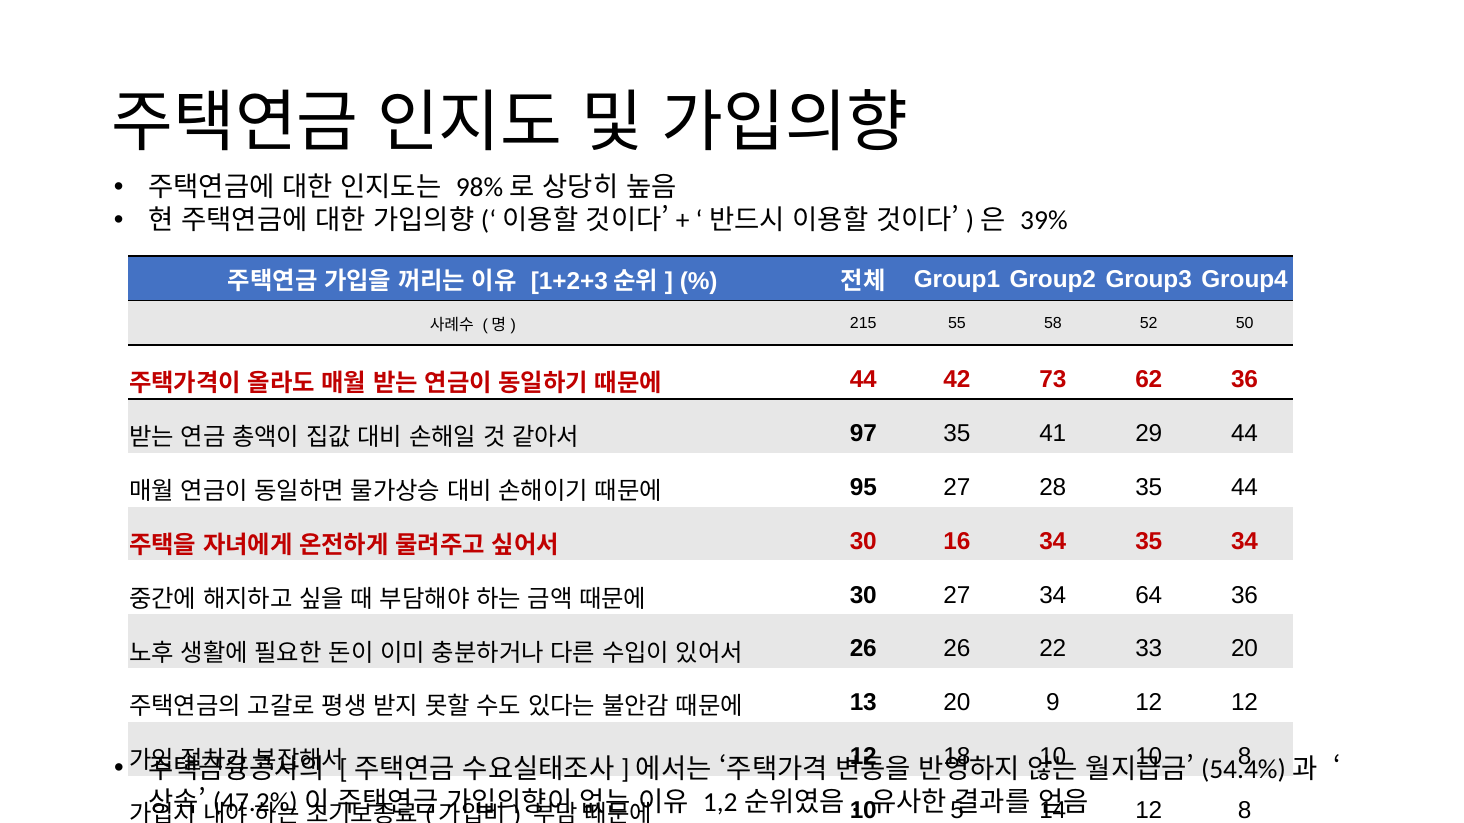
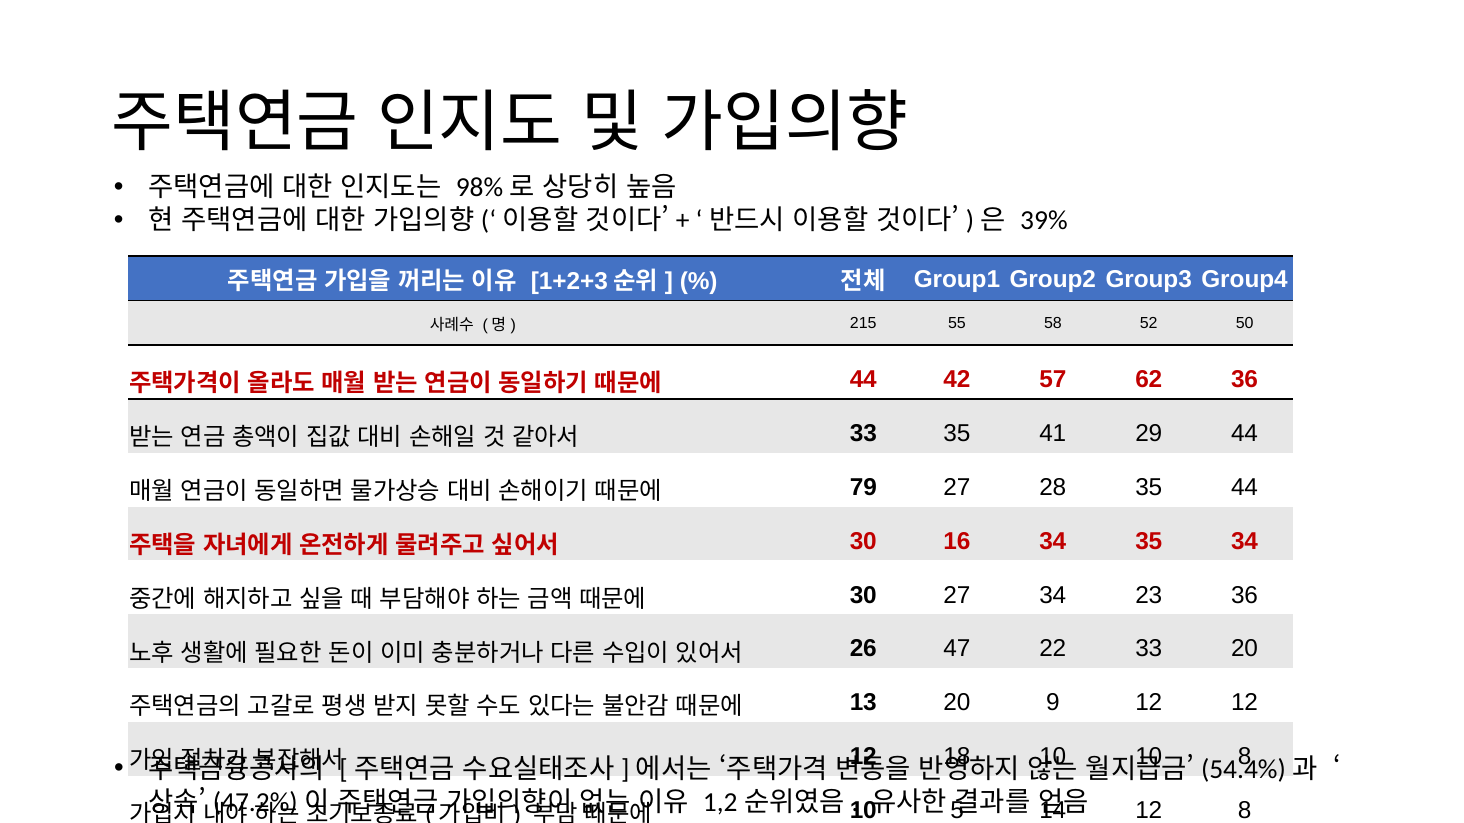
73: 73 -> 57
97 at (863, 434): 97 -> 33
95: 95 -> 79
64: 64 -> 23
26 26: 26 -> 47
